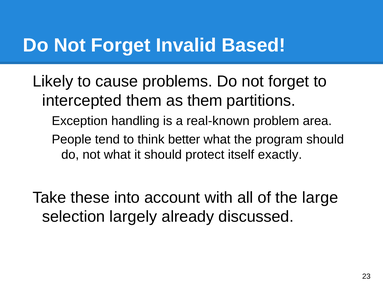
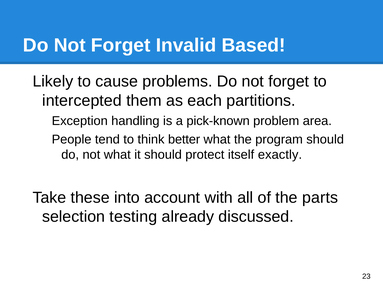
as them: them -> each
real-known: real-known -> pick-known
large: large -> parts
largely: largely -> testing
